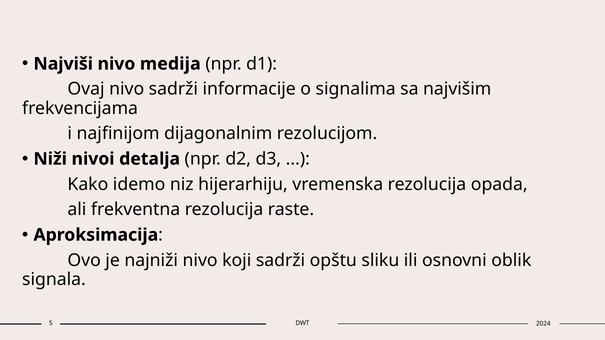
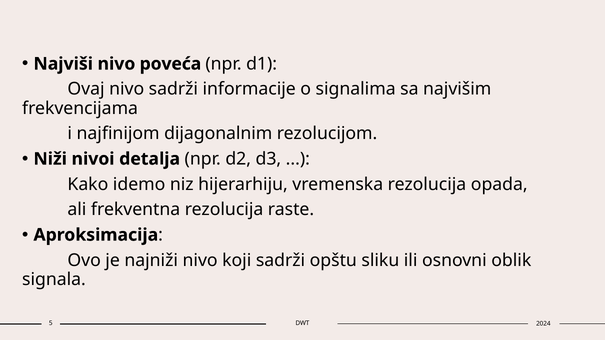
medija: medija -> poveća
